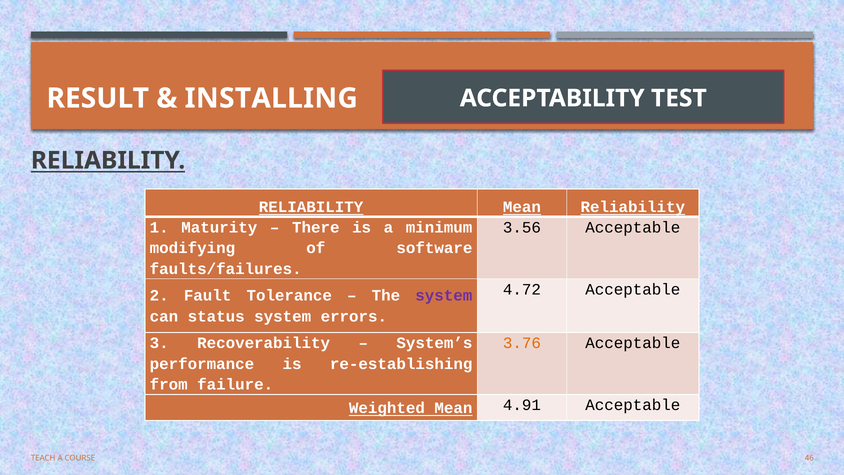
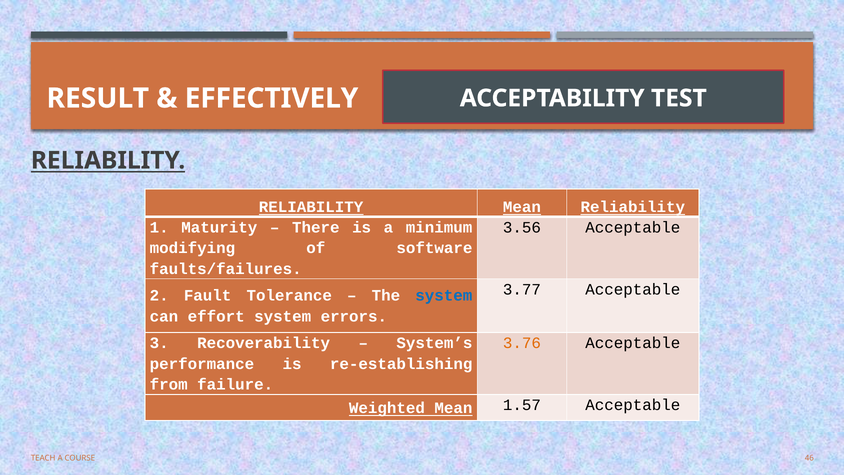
INSTALLING: INSTALLING -> EFFECTIVELY
4.72: 4.72 -> 3.77
system at (444, 296) colour: purple -> blue
status: status -> effort
4.91: 4.91 -> 1.57
